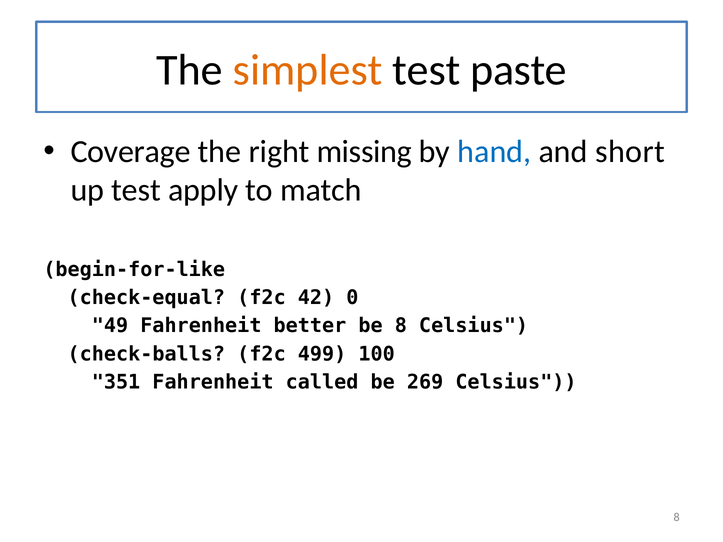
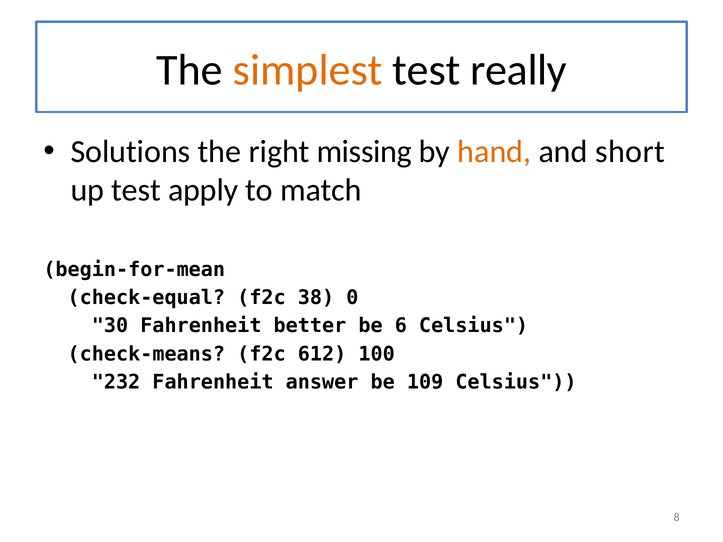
paste: paste -> really
Coverage: Coverage -> Solutions
hand colour: blue -> orange
begin-for-like: begin-for-like -> begin-for-mean
42: 42 -> 38
49: 49 -> 30
be 8: 8 -> 6
check-balls: check-balls -> check-means
499: 499 -> 612
351: 351 -> 232
called: called -> answer
269: 269 -> 109
